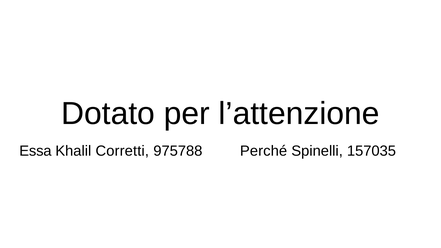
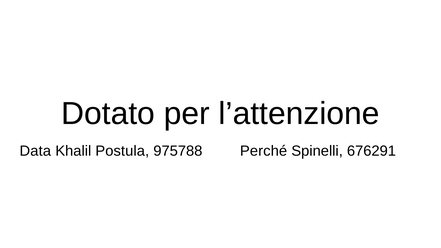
Essa: Essa -> Data
Corretti: Corretti -> Postula
157035: 157035 -> 676291
